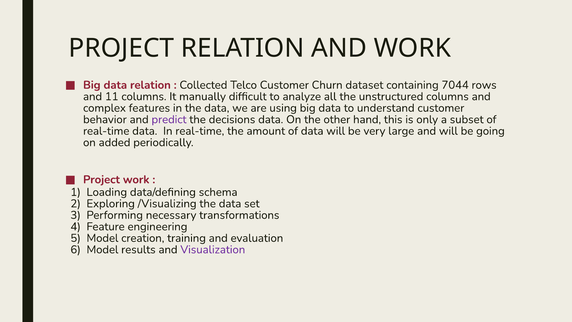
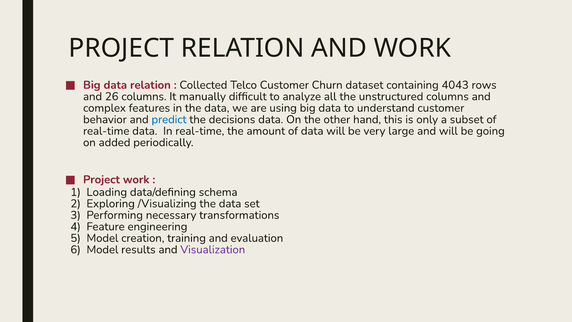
7044: 7044 -> 4043
11: 11 -> 26
predict colour: purple -> blue
